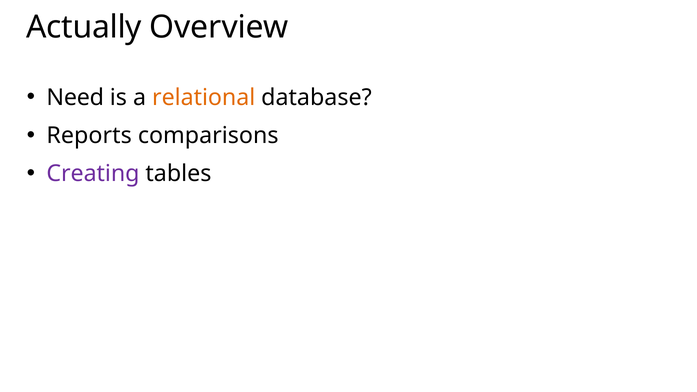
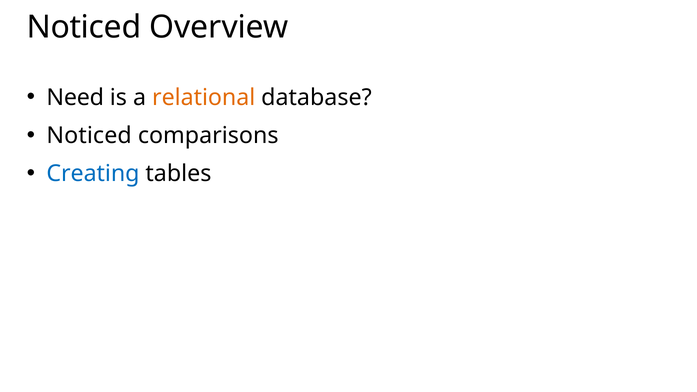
Actually at (84, 27): Actually -> Noticed
Reports at (89, 136): Reports -> Noticed
Creating colour: purple -> blue
